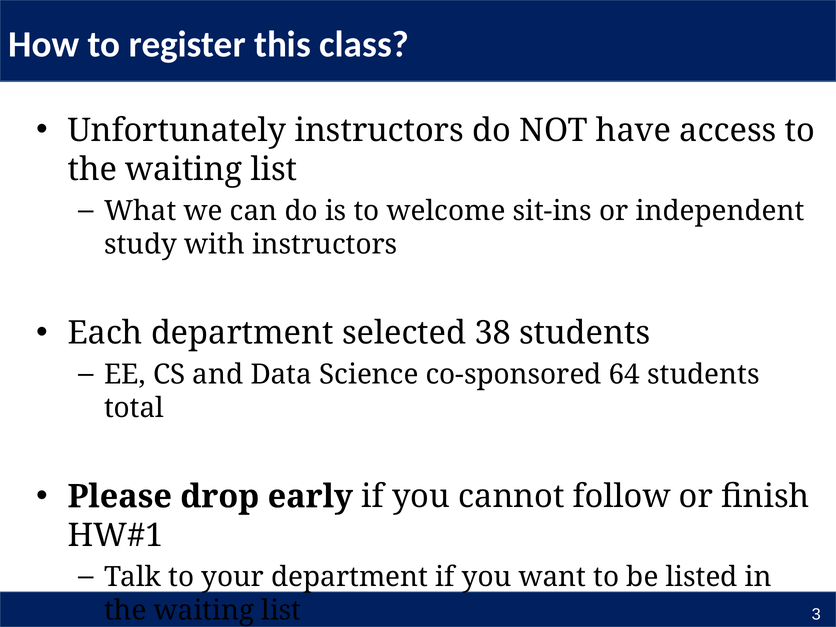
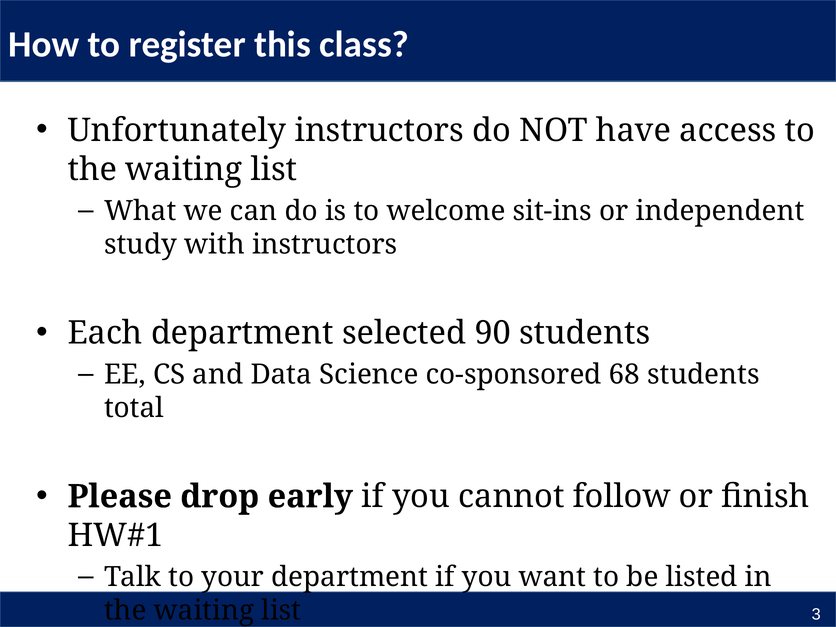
38: 38 -> 90
64: 64 -> 68
